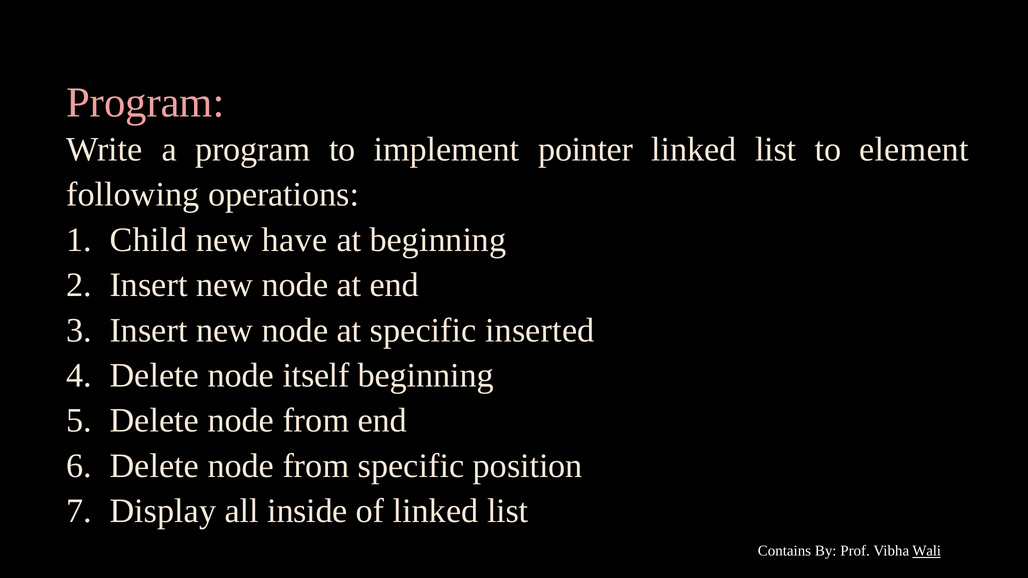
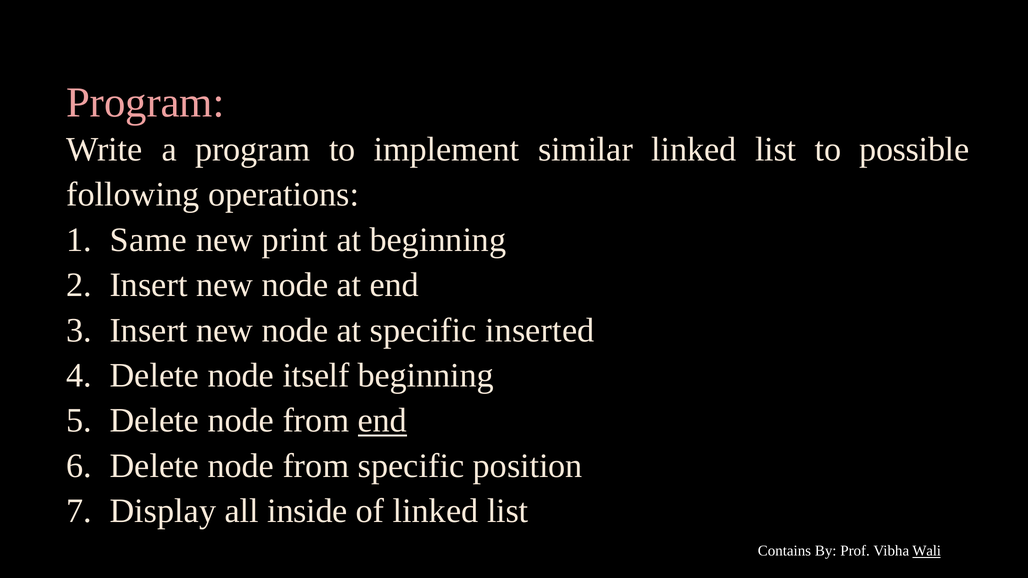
pointer: pointer -> similar
element: element -> possible
Child: Child -> Same
have: have -> print
end at (382, 421) underline: none -> present
